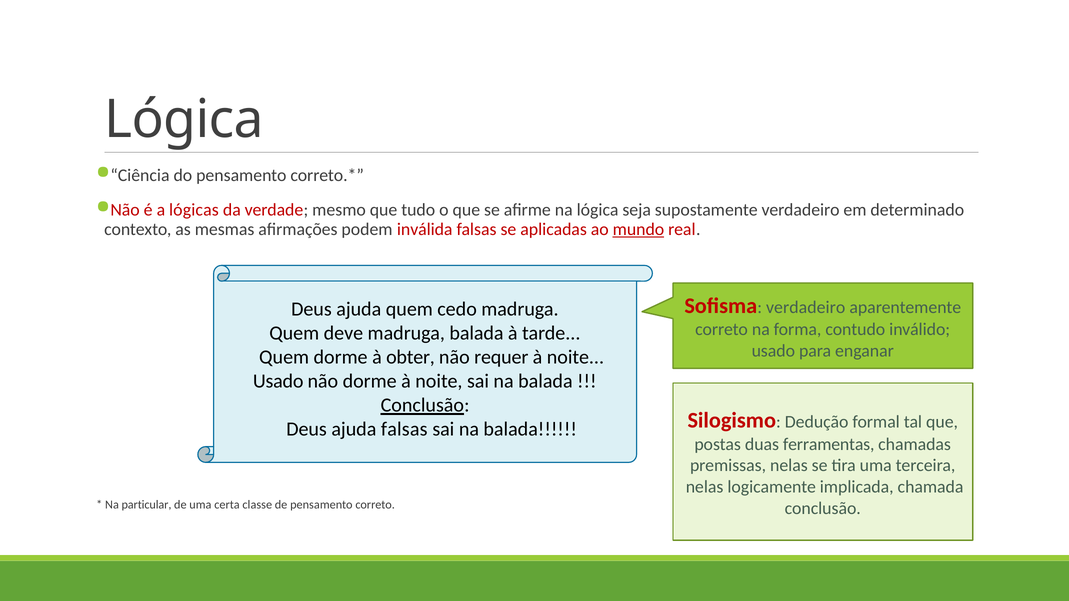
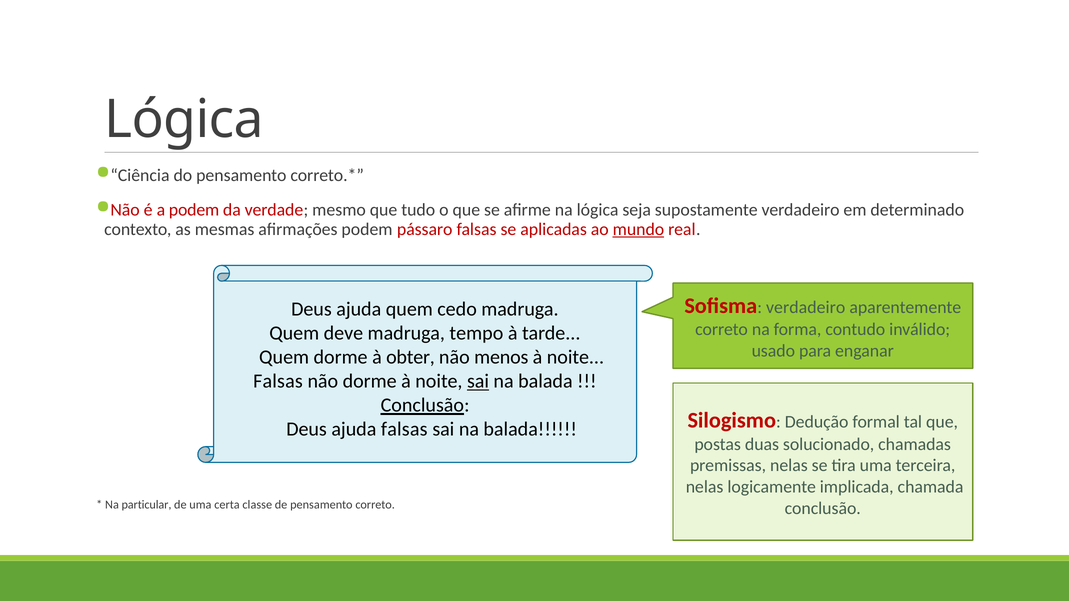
a lógicas: lógicas -> podem
inválida: inválida -> pássaro
madruga balada: balada -> tempo
requer: requer -> menos
Usado at (278, 381): Usado -> Falsas
sai at (478, 381) underline: none -> present
ferramentas: ferramentas -> solucionado
